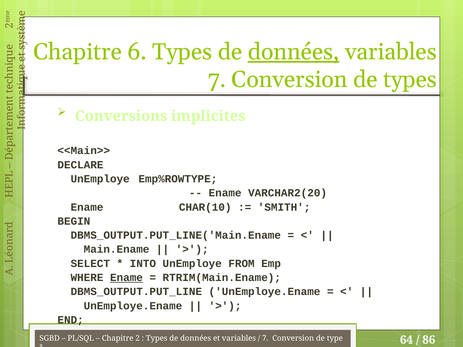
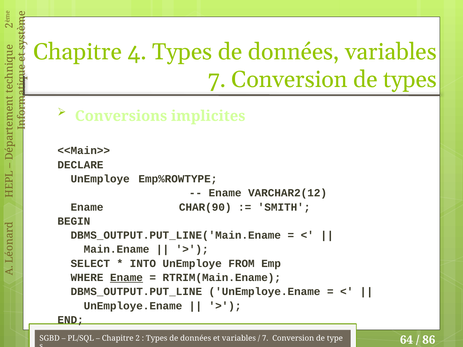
6: 6 -> 4
données at (294, 52) underline: present -> none
VARCHAR2(20: VARCHAR2(20 -> VARCHAR2(12
CHAR(10: CHAR(10 -> CHAR(90
